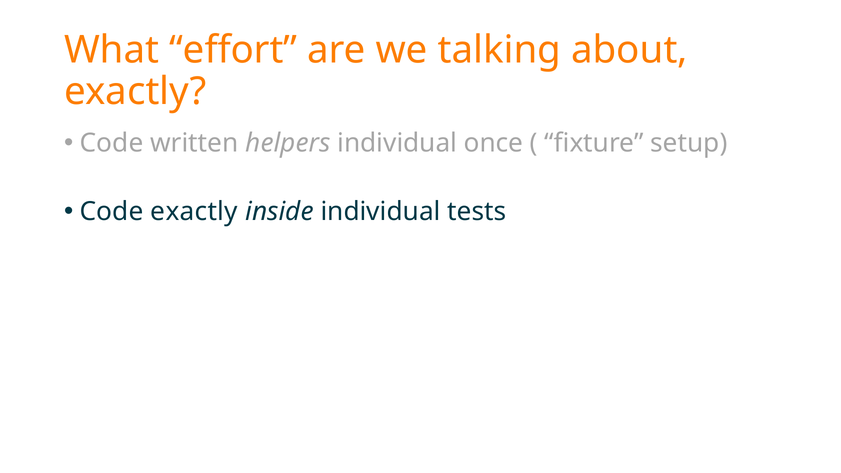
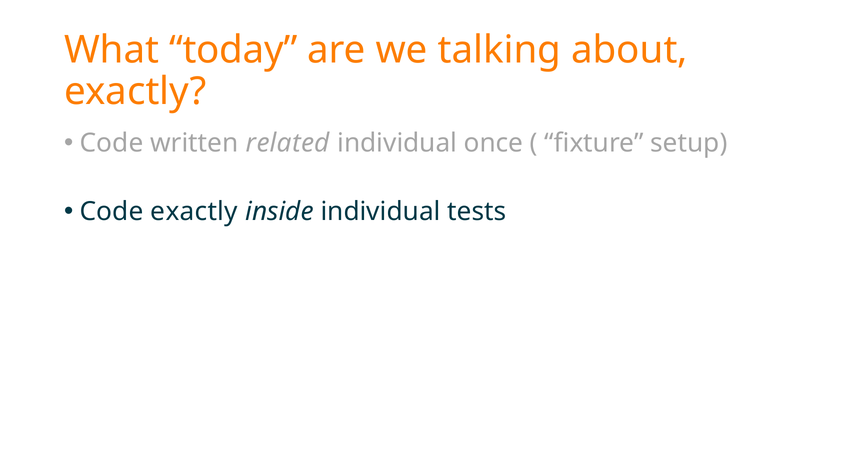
effort: effort -> today
helpers: helpers -> related
